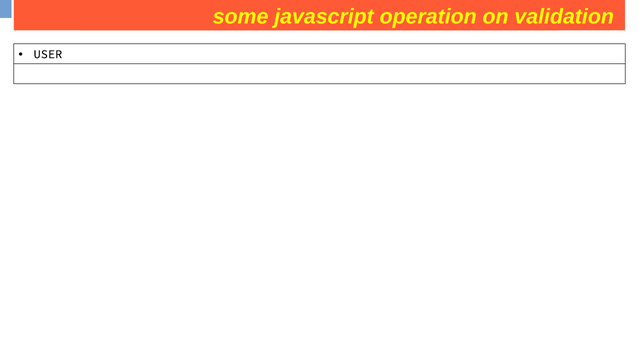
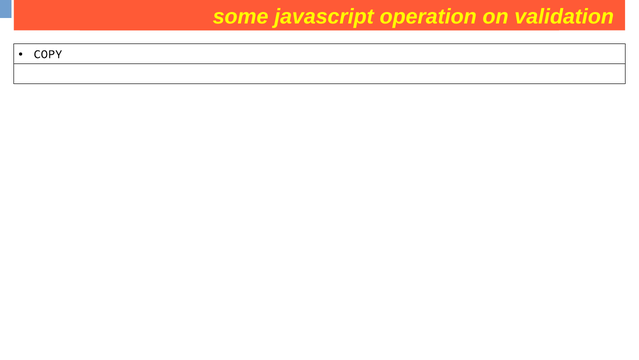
USER: USER -> COPY
